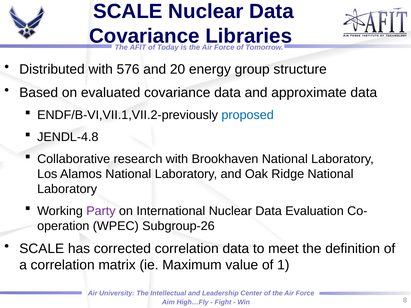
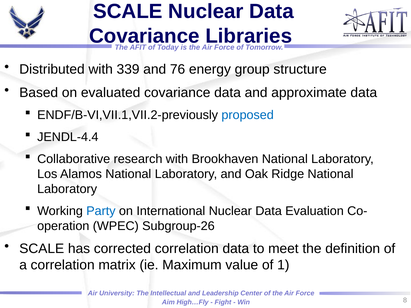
576: 576 -> 339
20: 20 -> 76
JENDL-4.8: JENDL-4.8 -> JENDL-4.4
Party colour: purple -> blue
